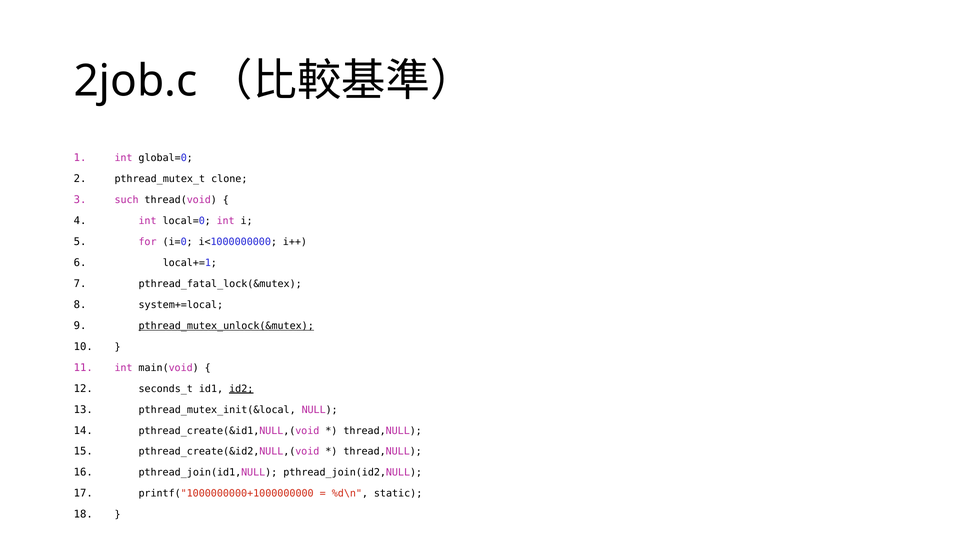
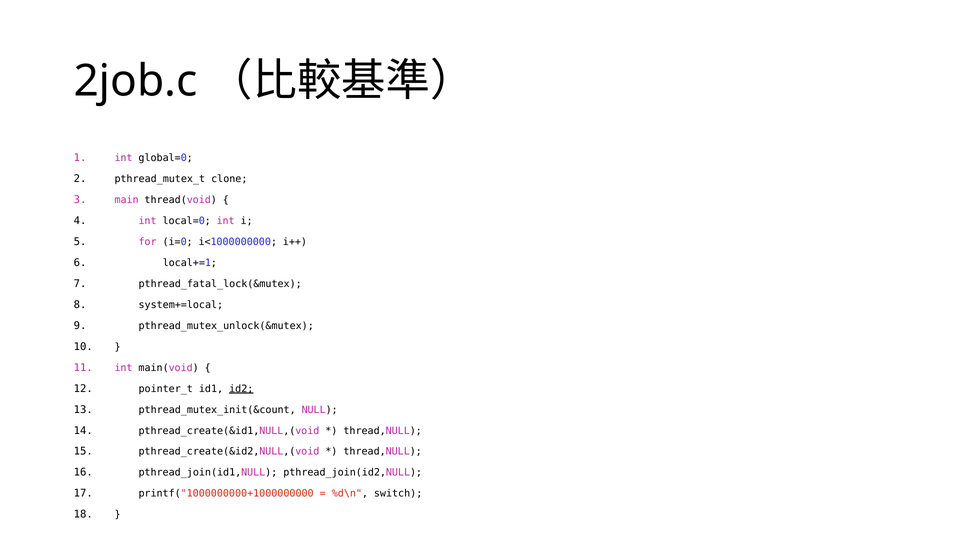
such: such -> main
pthread_mutex_unlock(&mutex underline: present -> none
seconds_t: seconds_t -> pointer_t
pthread_mutex_init(&local: pthread_mutex_init(&local -> pthread_mutex_init(&count
static: static -> switch
